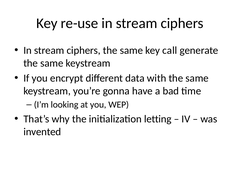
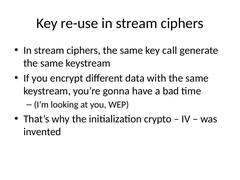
letting: letting -> crypto
